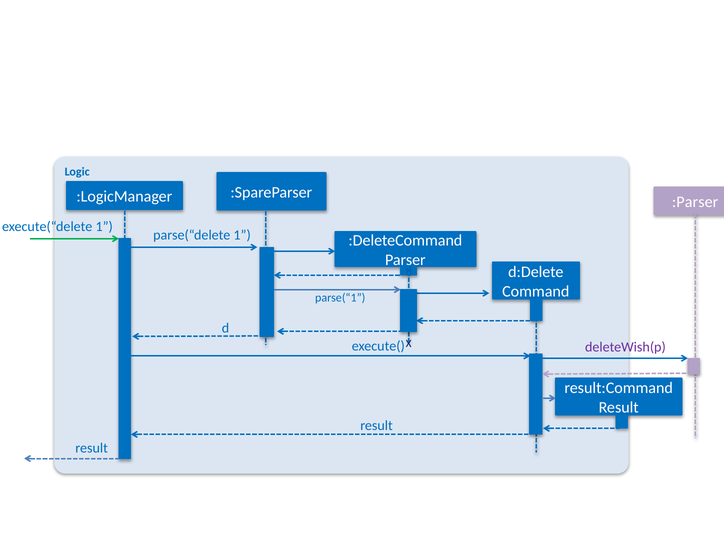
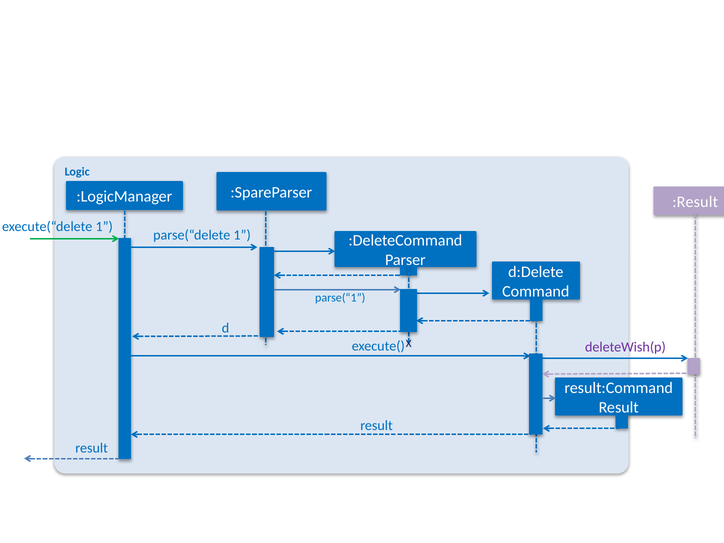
:Parser: :Parser -> :Result
